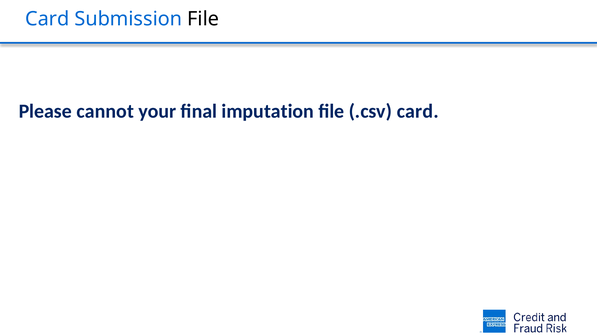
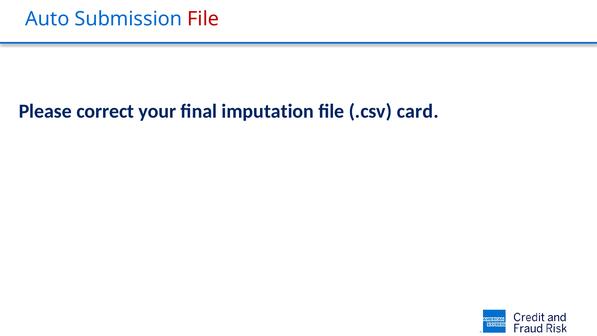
Card at (47, 19): Card -> Auto
File at (203, 19) colour: black -> red
cannot: cannot -> correct
